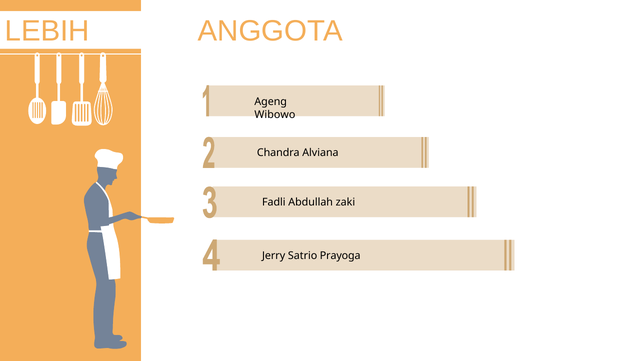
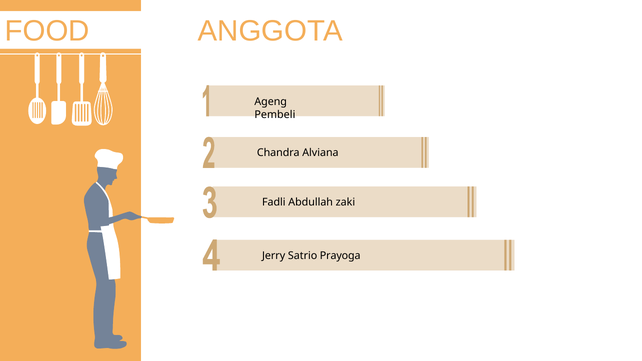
LEBIH: LEBIH -> FOOD
Wibowo: Wibowo -> Pembeli
